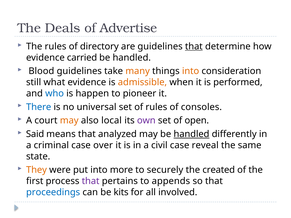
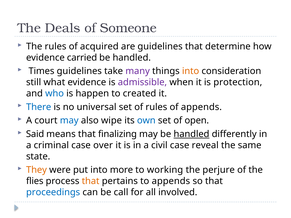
Advertise: Advertise -> Someone
directory: directory -> acquired
that at (194, 46) underline: present -> none
Blood: Blood -> Times
many colour: orange -> purple
admissible colour: orange -> purple
performed: performed -> protection
pioneer: pioneer -> created
of consoles: consoles -> appends
may at (69, 121) colour: orange -> blue
local: local -> wipe
own colour: purple -> blue
analyzed: analyzed -> finalizing
securely: securely -> working
created: created -> perjure
first: first -> flies
that at (91, 181) colour: purple -> orange
kits: kits -> call
